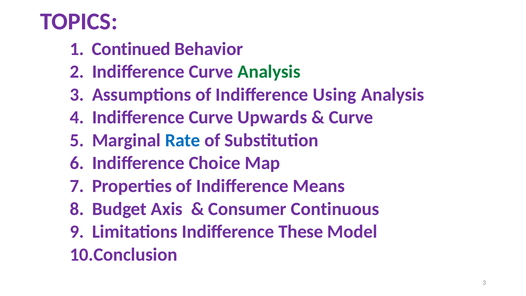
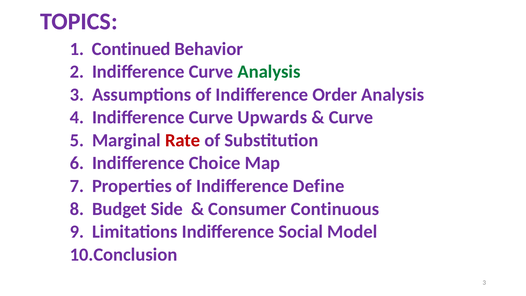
Using: Using -> Order
Rate colour: blue -> red
Means: Means -> Define
Axis: Axis -> Side
These: These -> Social
